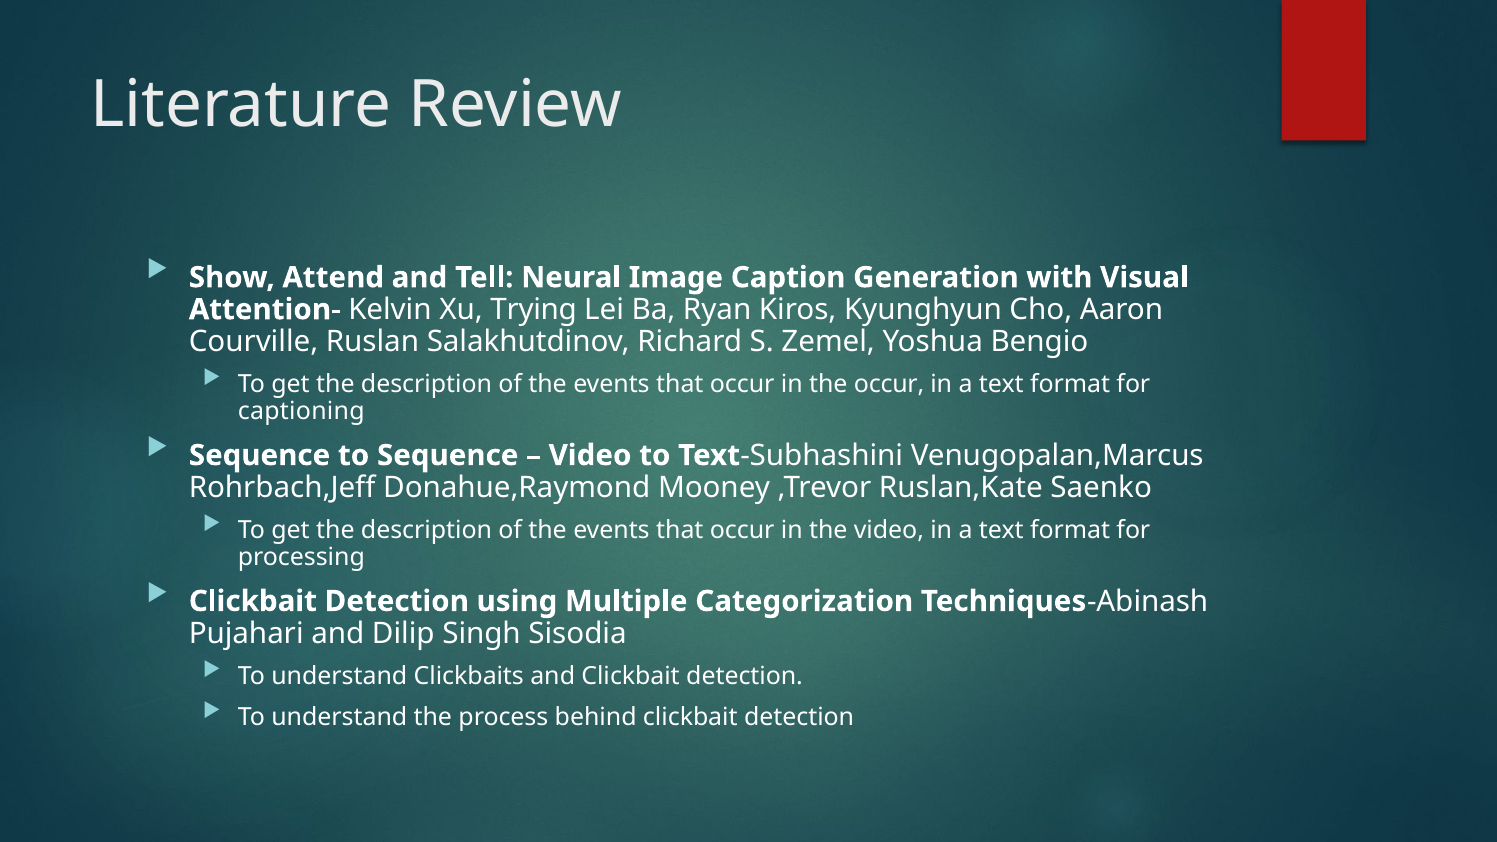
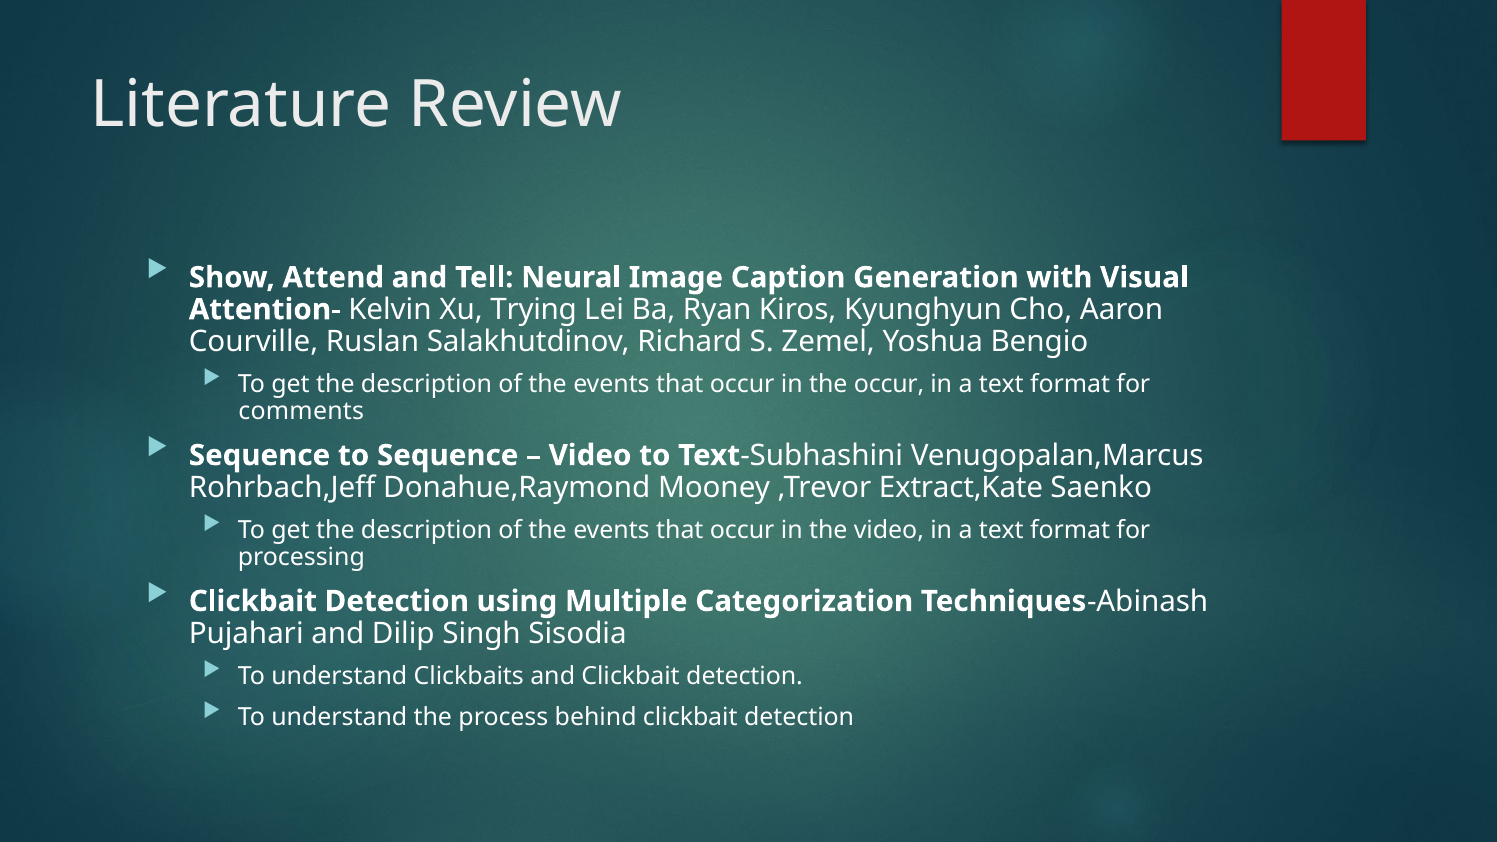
captioning: captioning -> comments
Ruslan,Kate: Ruslan,Kate -> Extract,Kate
